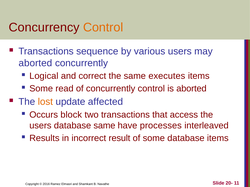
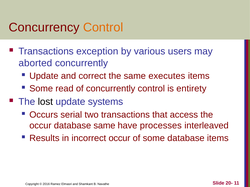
sequence: sequence -> exception
Logical at (44, 76): Logical -> Update
is aborted: aborted -> entirety
lost colour: orange -> black
affected: affected -> systems
block: block -> serial
users at (40, 126): users -> occur
incorrect result: result -> occur
